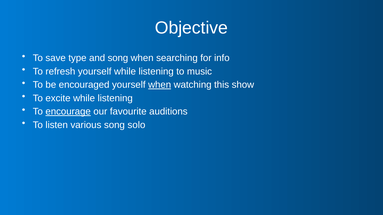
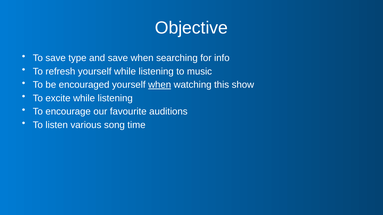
and song: song -> save
encourage underline: present -> none
solo: solo -> time
